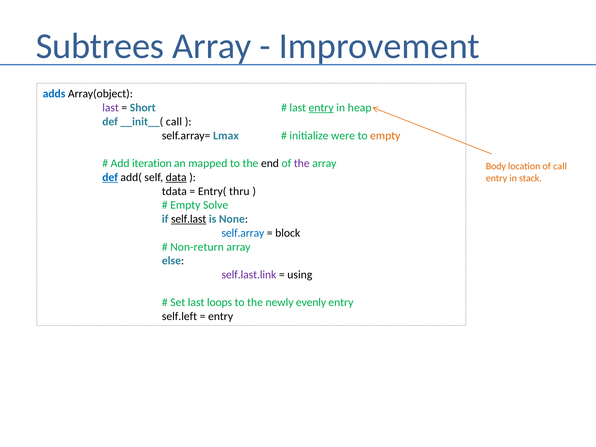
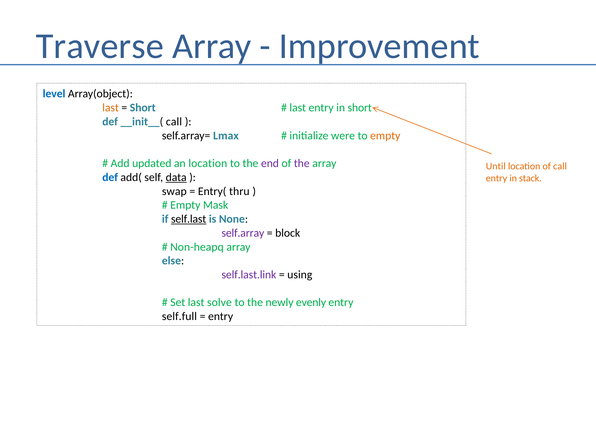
Subtrees: Subtrees -> Traverse
adds: adds -> level
last at (111, 108) colour: purple -> orange
entry at (321, 108) underline: present -> none
in heap: heap -> short
iteration: iteration -> updated
an mapped: mapped -> location
end colour: black -> purple
Body: Body -> Until
def at (110, 177) underline: present -> none
tdata: tdata -> swap
Solve: Solve -> Mask
self.array colour: blue -> purple
Non-return: Non-return -> Non-heapq
loops: loops -> solve
self.left: self.left -> self.full
